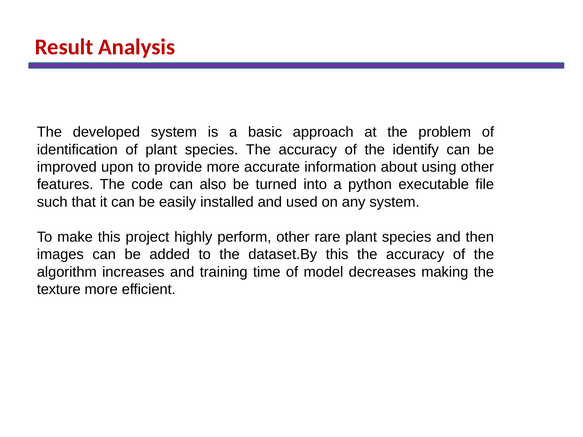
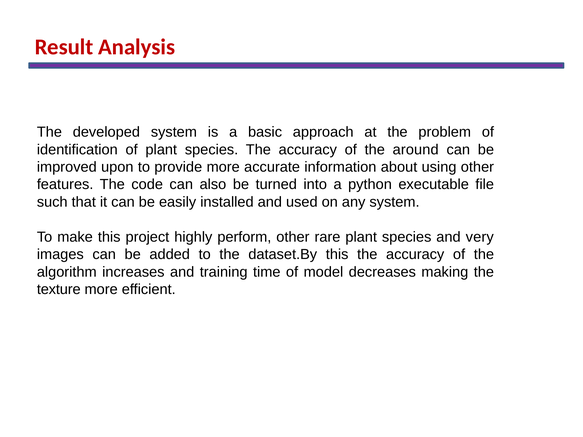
identify: identify -> around
then: then -> very
